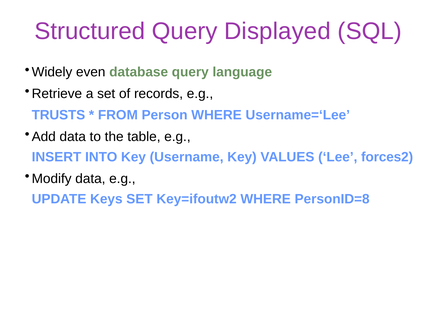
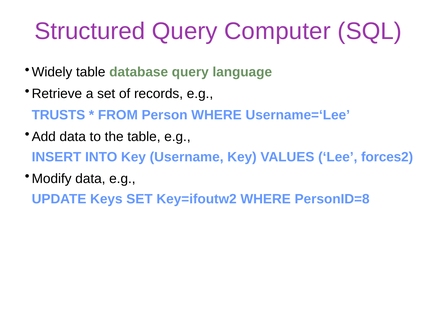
Displayed: Displayed -> Computer
Widely even: even -> table
